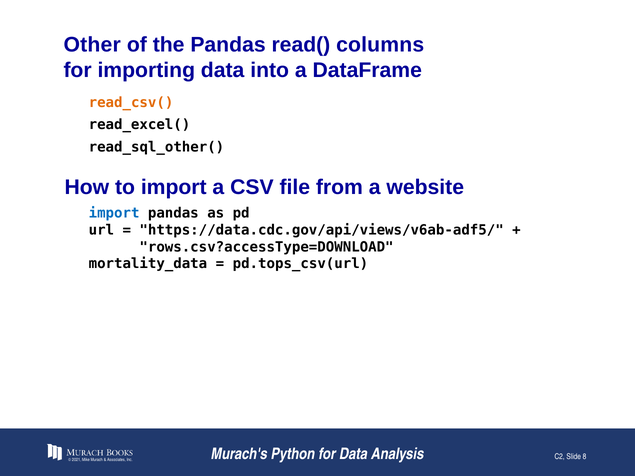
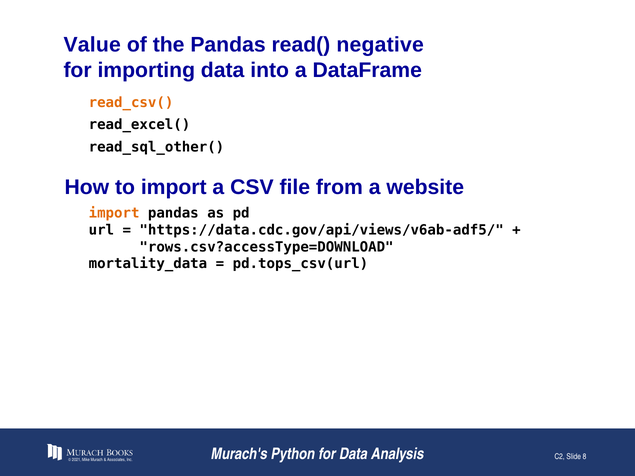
Other: Other -> Value
columns: columns -> negative
import at (114, 213) colour: blue -> orange
